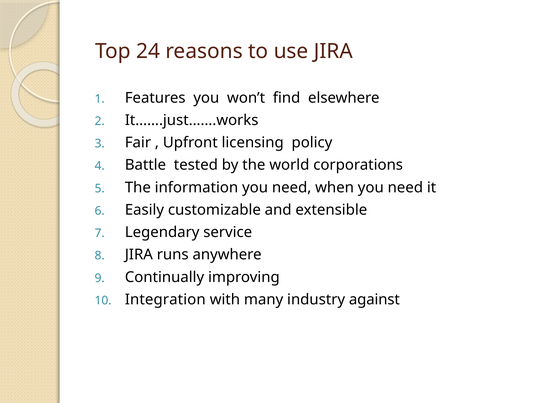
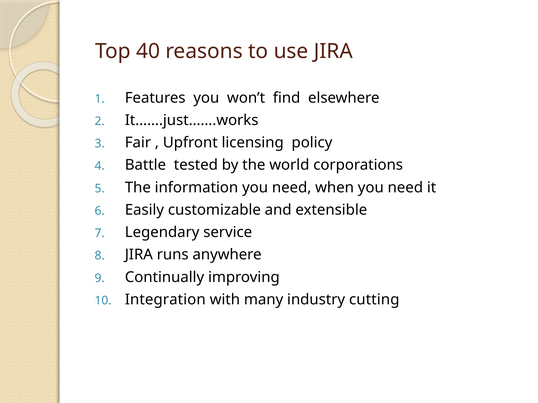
24: 24 -> 40
against: against -> cutting
